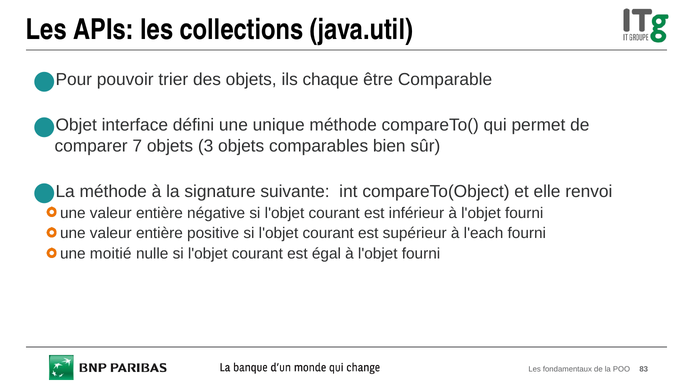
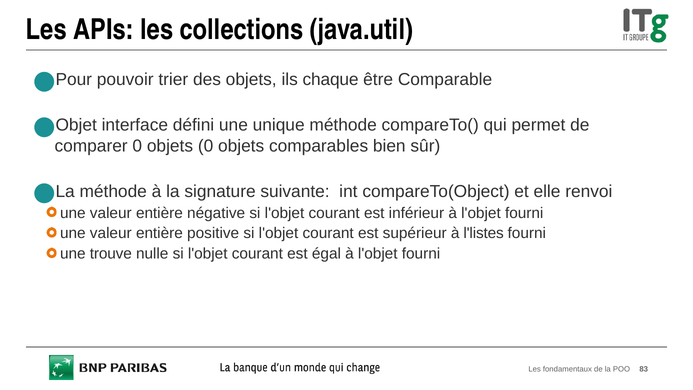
comparer 7: 7 -> 0
objets 3: 3 -> 0
l'each: l'each -> l'listes
moitié: moitié -> trouve
